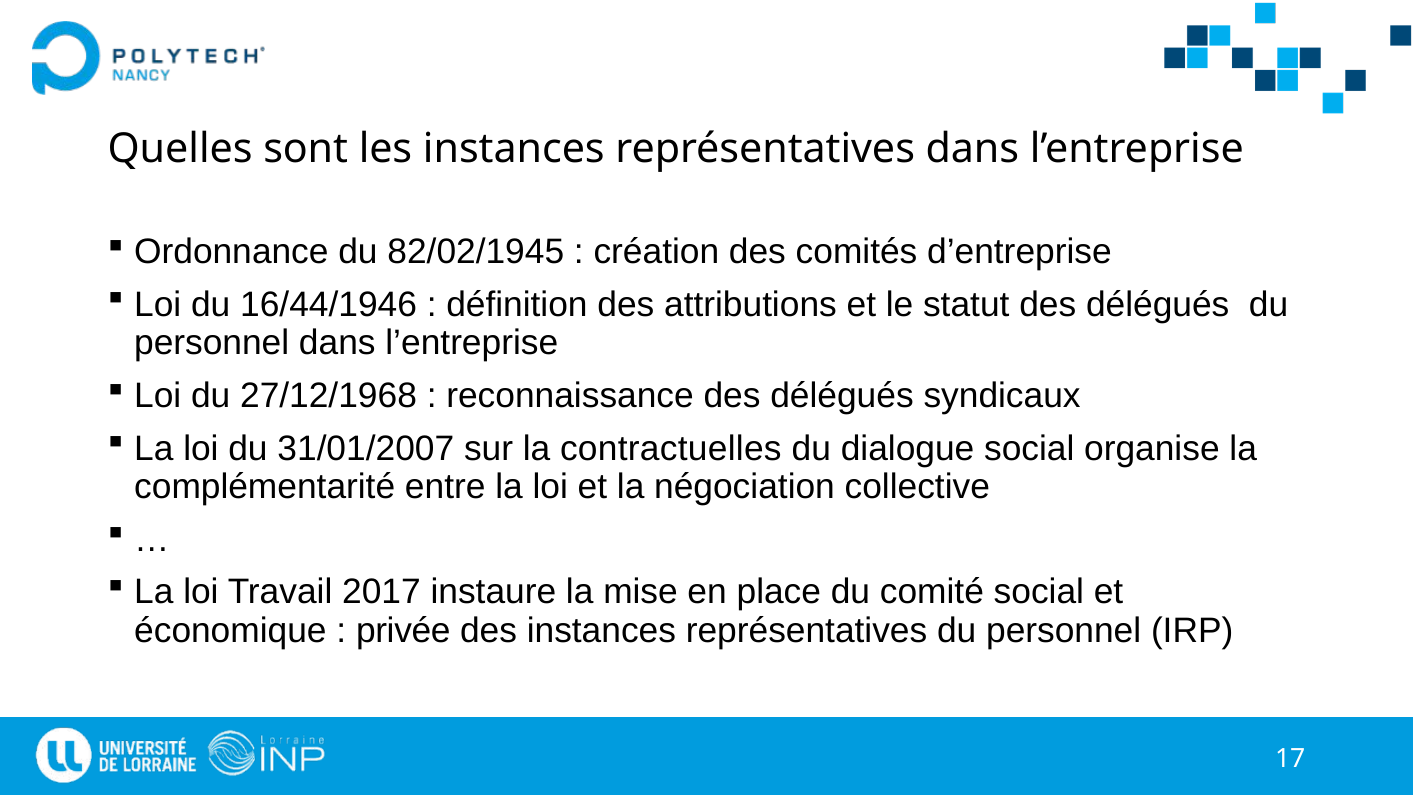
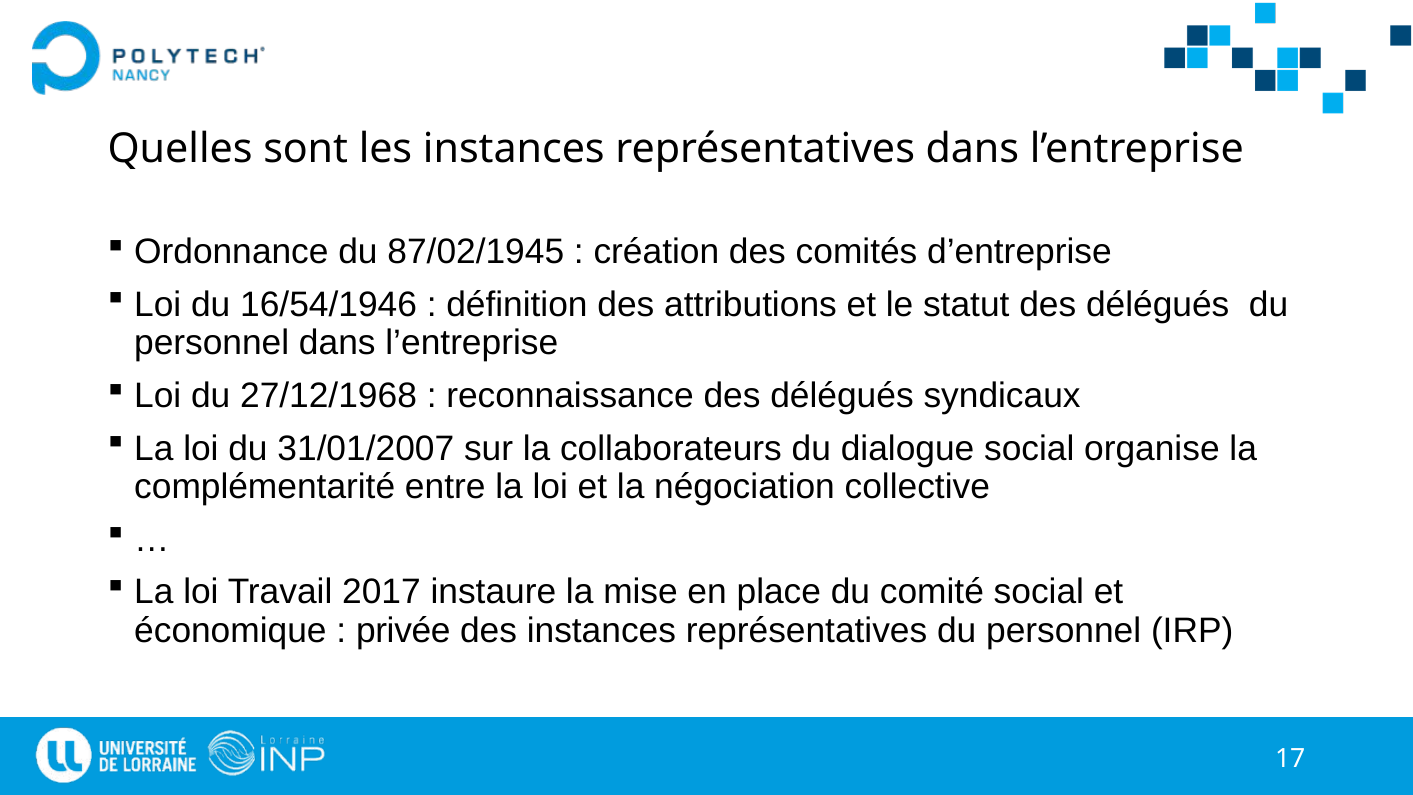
82/02/1945: 82/02/1945 -> 87/02/1945
16/44/1946: 16/44/1946 -> 16/54/1946
contractuelles: contractuelles -> collaborateurs
